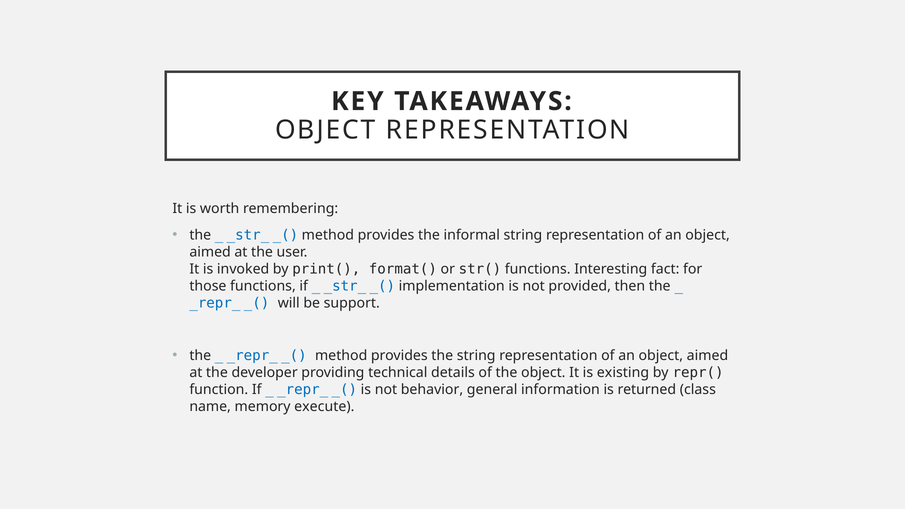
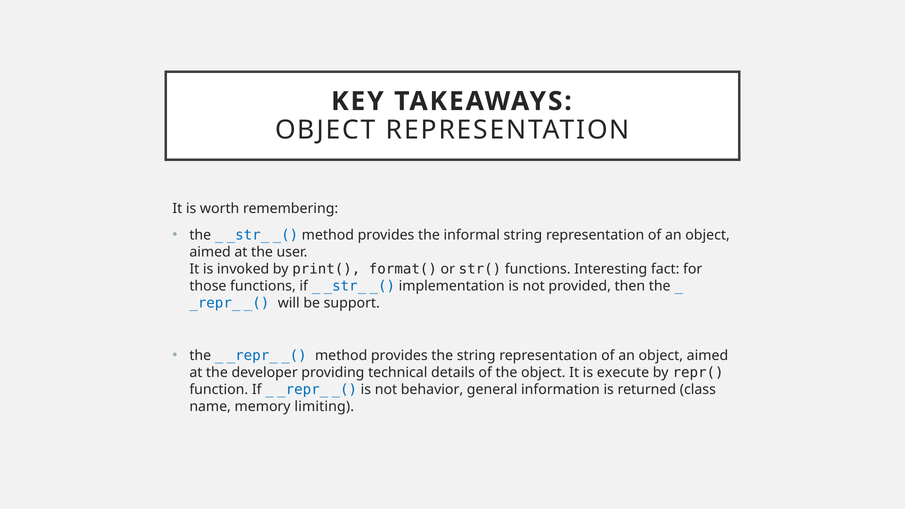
existing: existing -> execute
execute: execute -> limiting
